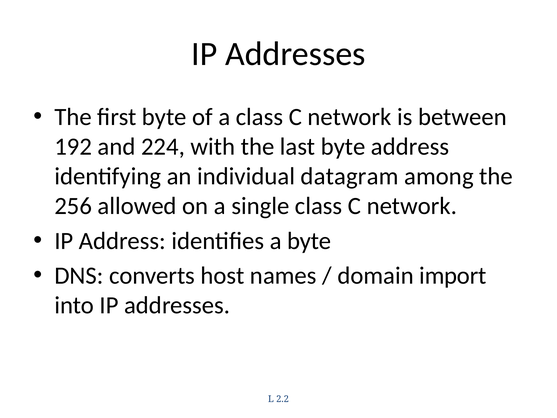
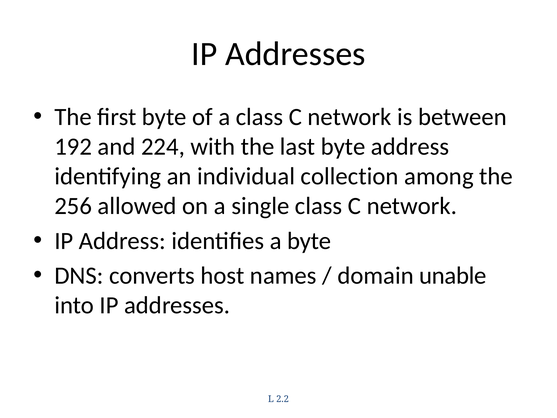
datagram: datagram -> collection
import: import -> unable
